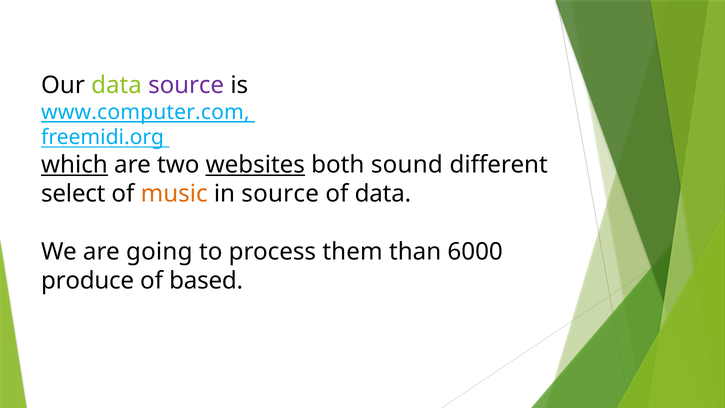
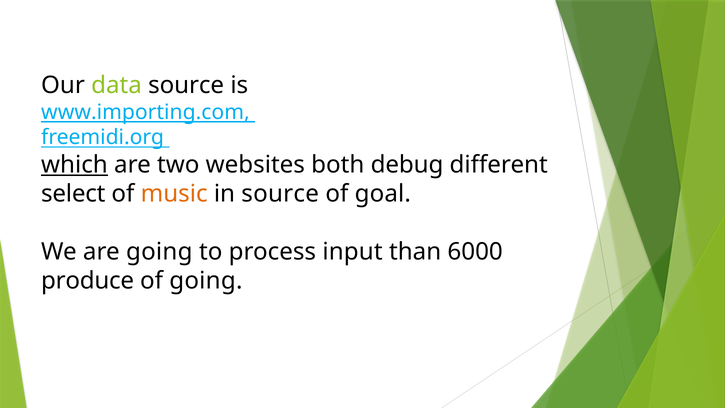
source at (186, 85) colour: purple -> black
www.computer.com: www.computer.com -> www.importing.com
websites underline: present -> none
sound: sound -> debug
of data: data -> goal
them: them -> input
of based: based -> going
